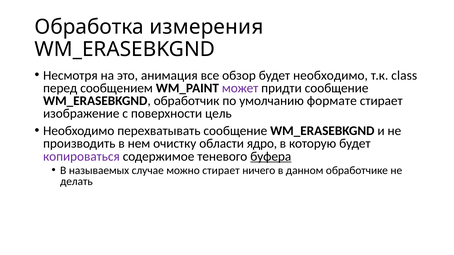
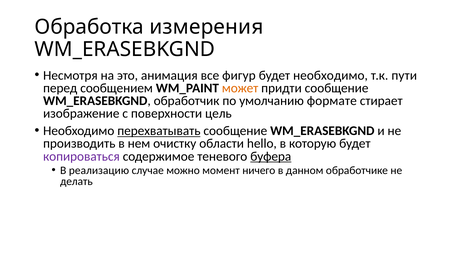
обзор: обзор -> фигур
class: class -> пути
может colour: purple -> orange
перехватывать underline: none -> present
ядро: ядро -> hello
называемых: называемых -> реализацию
можно стирает: стирает -> момент
